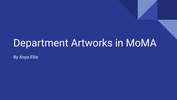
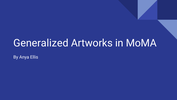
Department: Department -> Generalized
